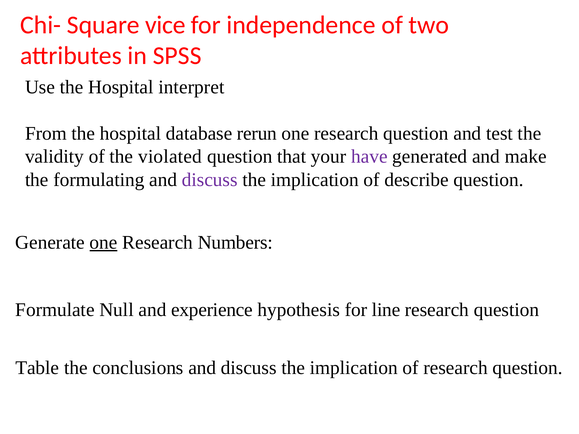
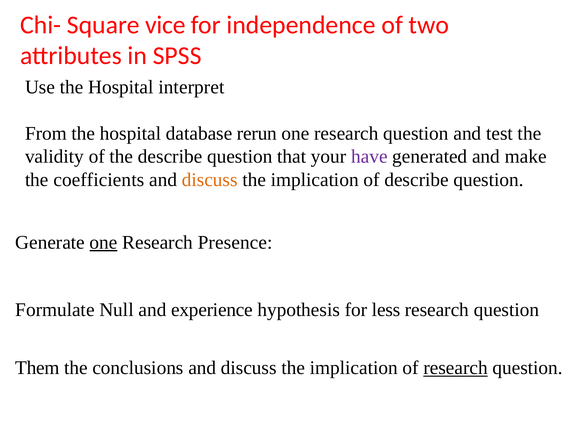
the violated: violated -> describe
formulating: formulating -> coefficients
discuss at (210, 180) colour: purple -> orange
Numbers: Numbers -> Presence
line: line -> less
Table: Table -> Them
research at (456, 368) underline: none -> present
